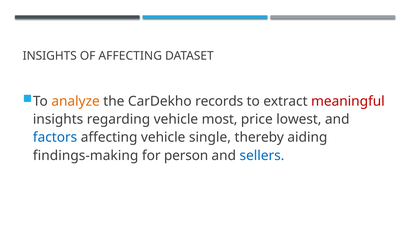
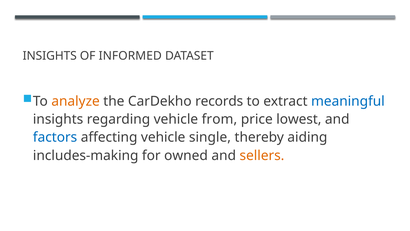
OF AFFECTING: AFFECTING -> INFORMED
meaningful colour: red -> blue
most: most -> from
findings-making: findings-making -> includes-making
person: person -> owned
sellers colour: blue -> orange
